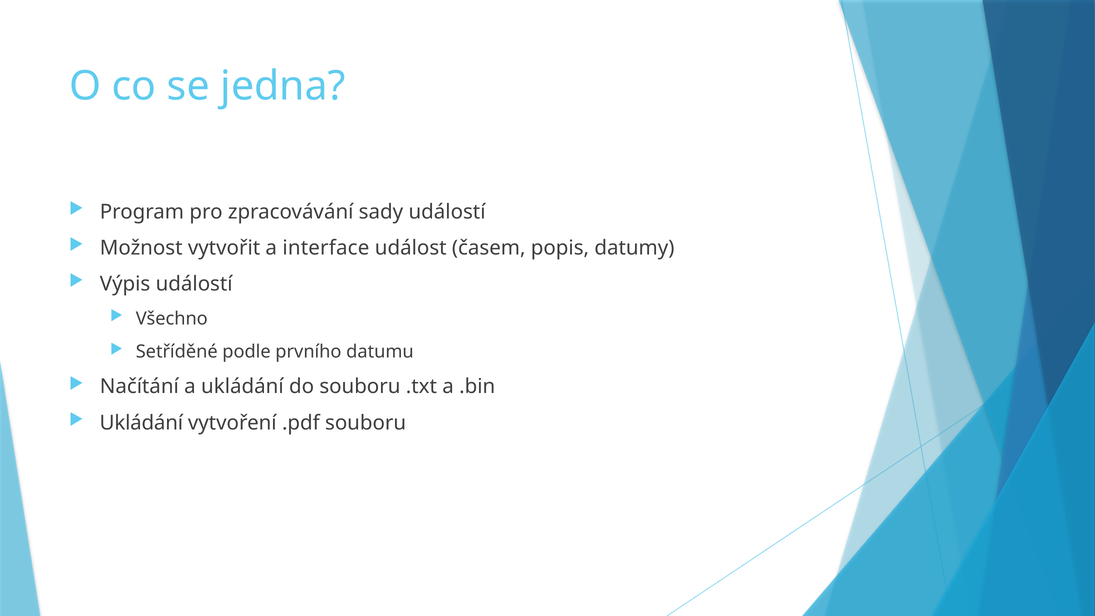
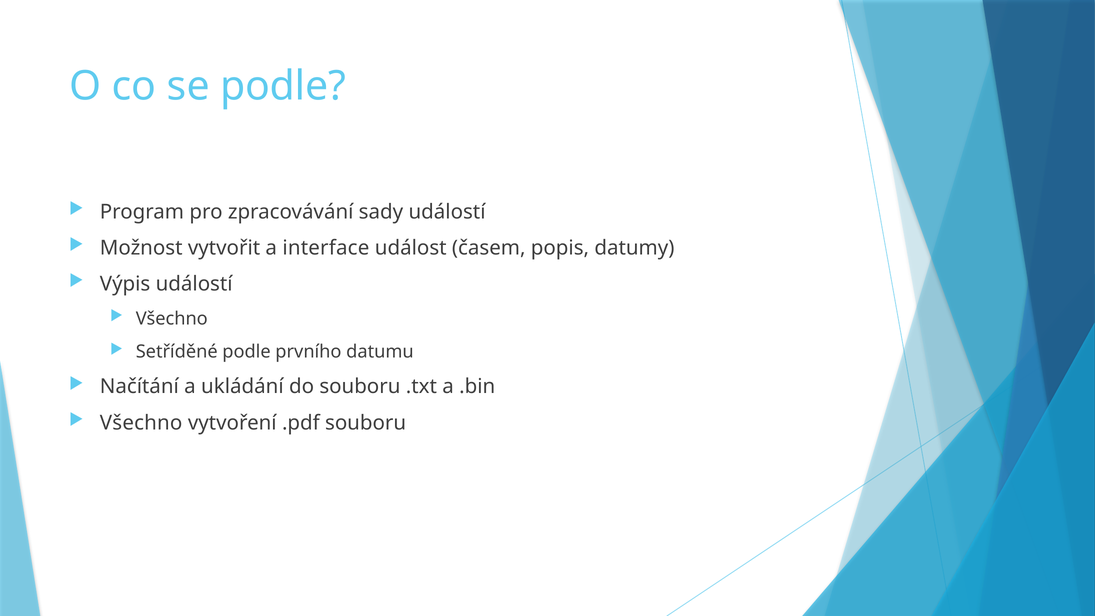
se jedna: jedna -> podle
Ukládání at (141, 423): Ukládání -> Všechno
